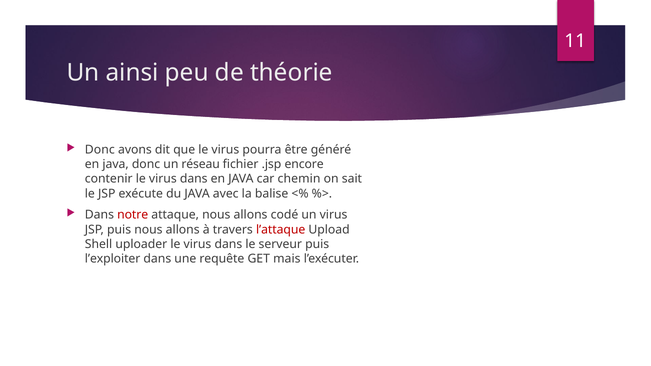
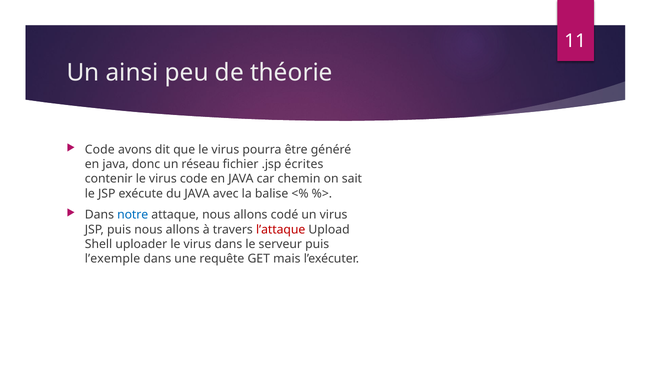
Donc at (100, 150): Donc -> Code
encore: encore -> écrites
contenir le virus dans: dans -> code
notre colour: red -> blue
l’exploiter: l’exploiter -> l’exemple
